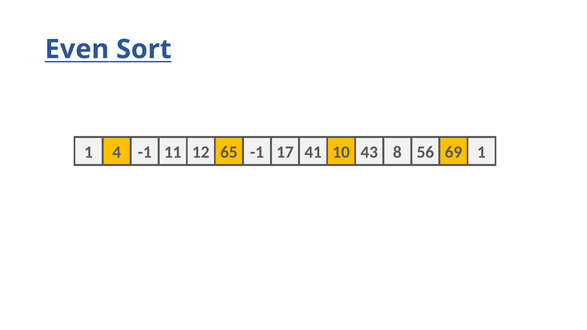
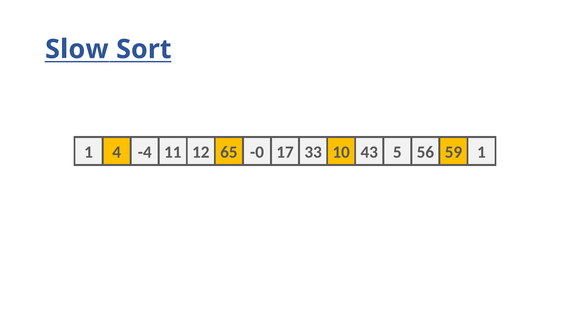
Even: Even -> Slow
4 -1: -1 -> -4
65 -1: -1 -> -0
41: 41 -> 33
8: 8 -> 5
69: 69 -> 59
